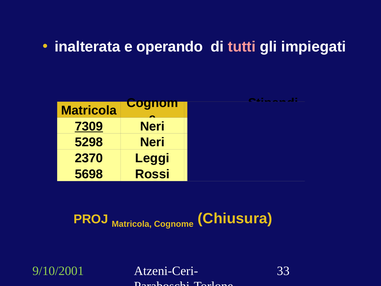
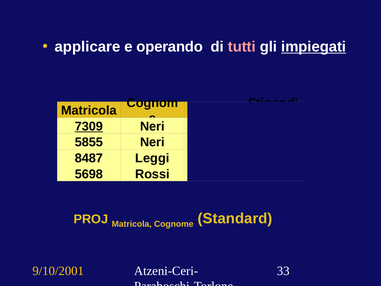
inalterata: inalterata -> applicare
impiegati underline: none -> present
5298: 5298 -> 5855
2370: 2370 -> 8487
Chiusura: Chiusura -> Standard
9/10/2001 colour: light green -> yellow
